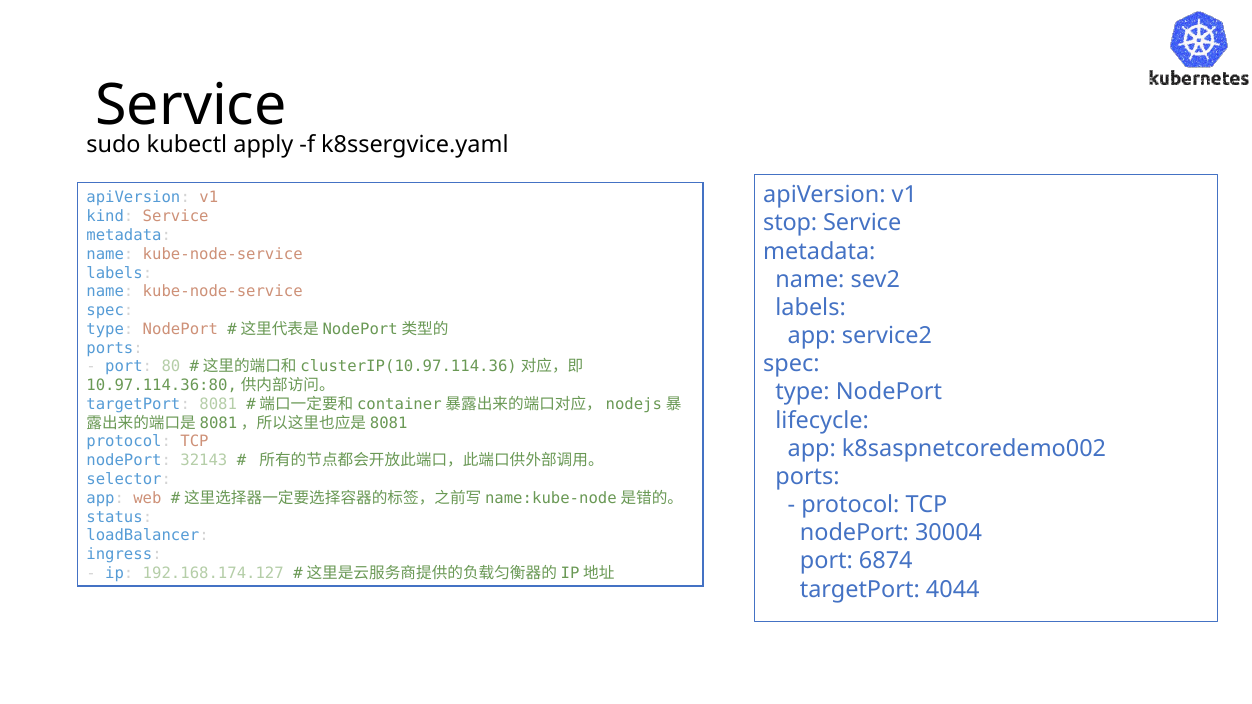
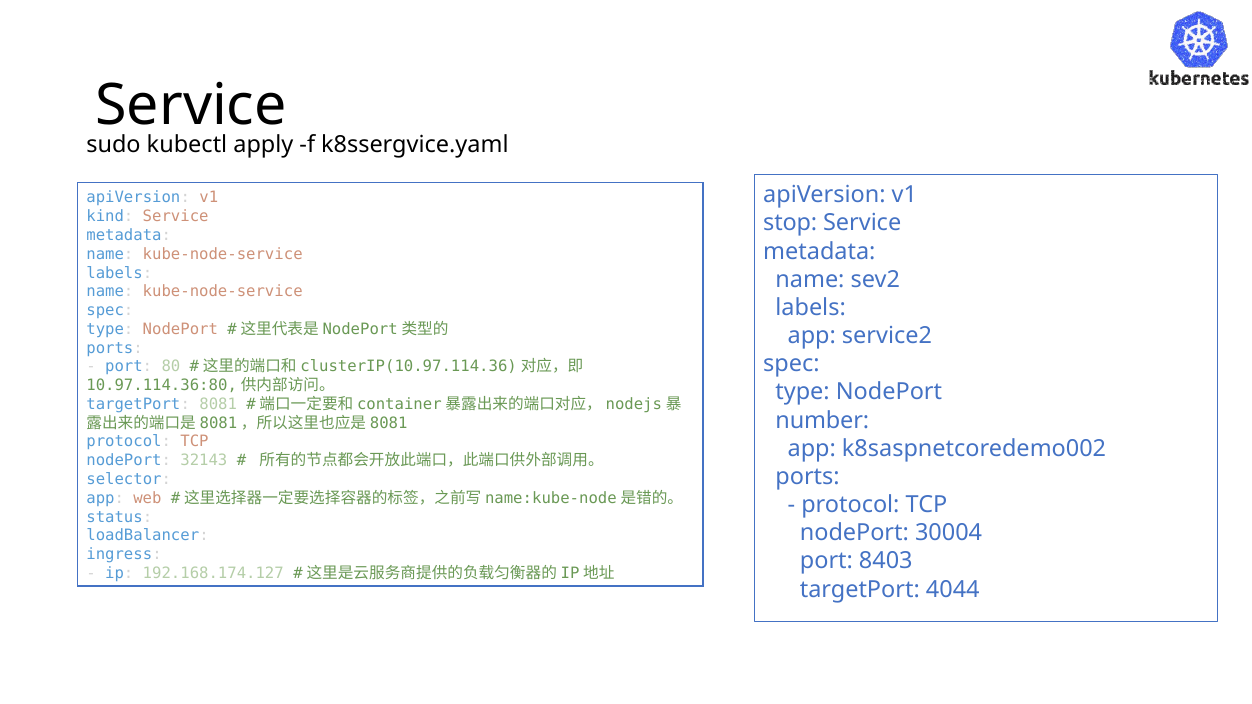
lifecycle: lifecycle -> number
6874: 6874 -> 8403
